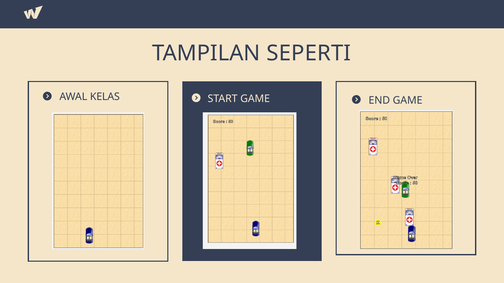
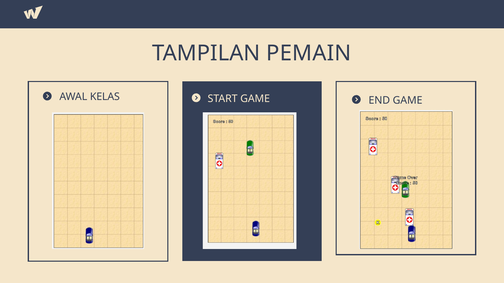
SEPERTI: SEPERTI -> PEMAIN
